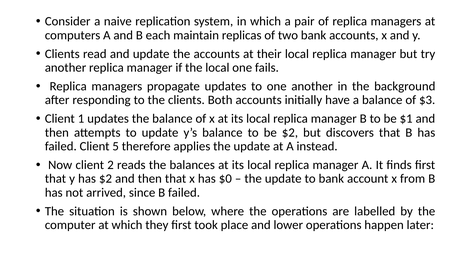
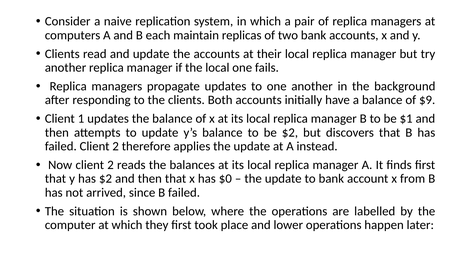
$3: $3 -> $9
failed Client 5: 5 -> 2
